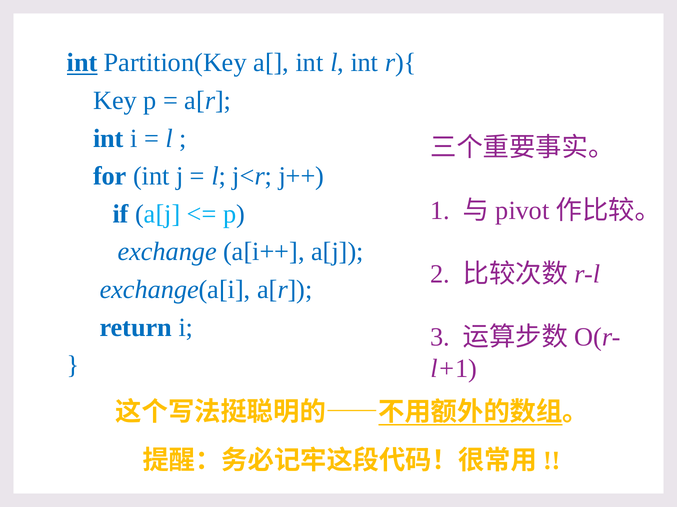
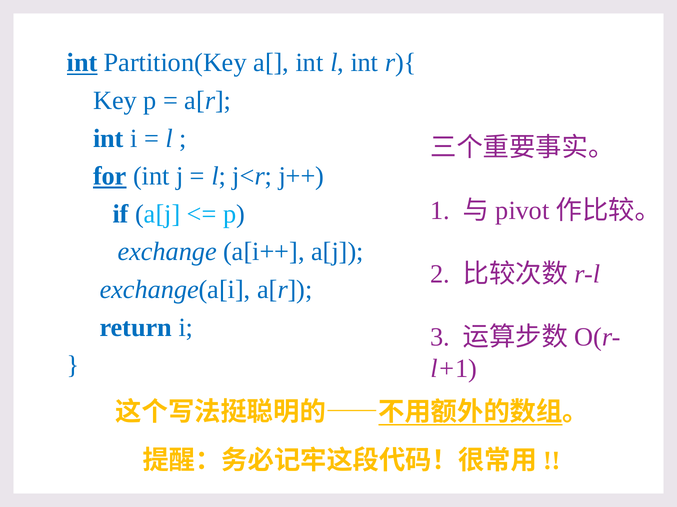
for underline: none -> present
